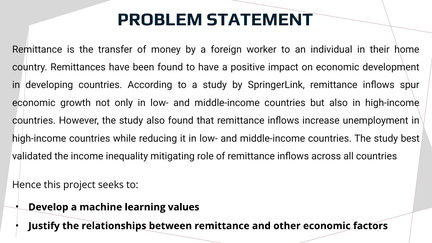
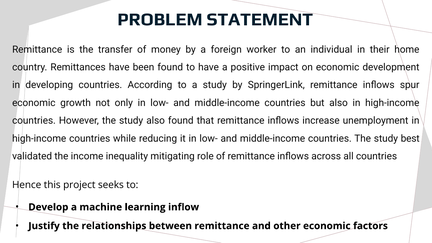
values: values -> inflow
